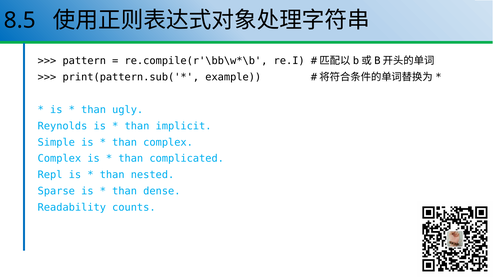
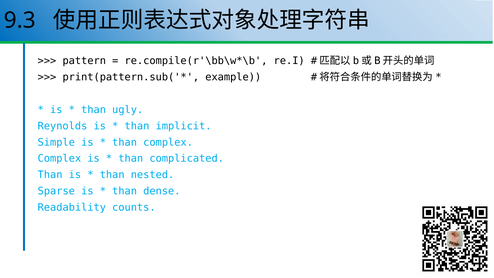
8.5: 8.5 -> 9.3
Repl at (50, 175): Repl -> Than
